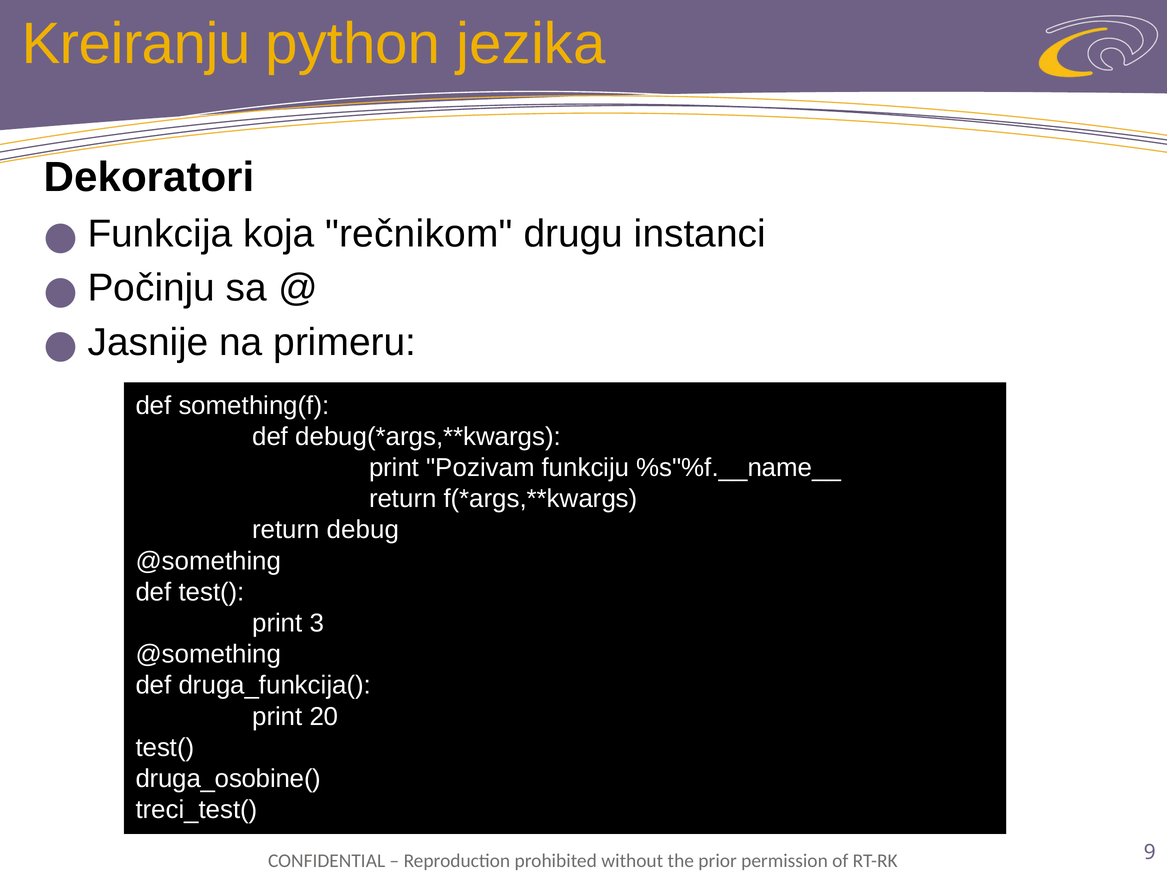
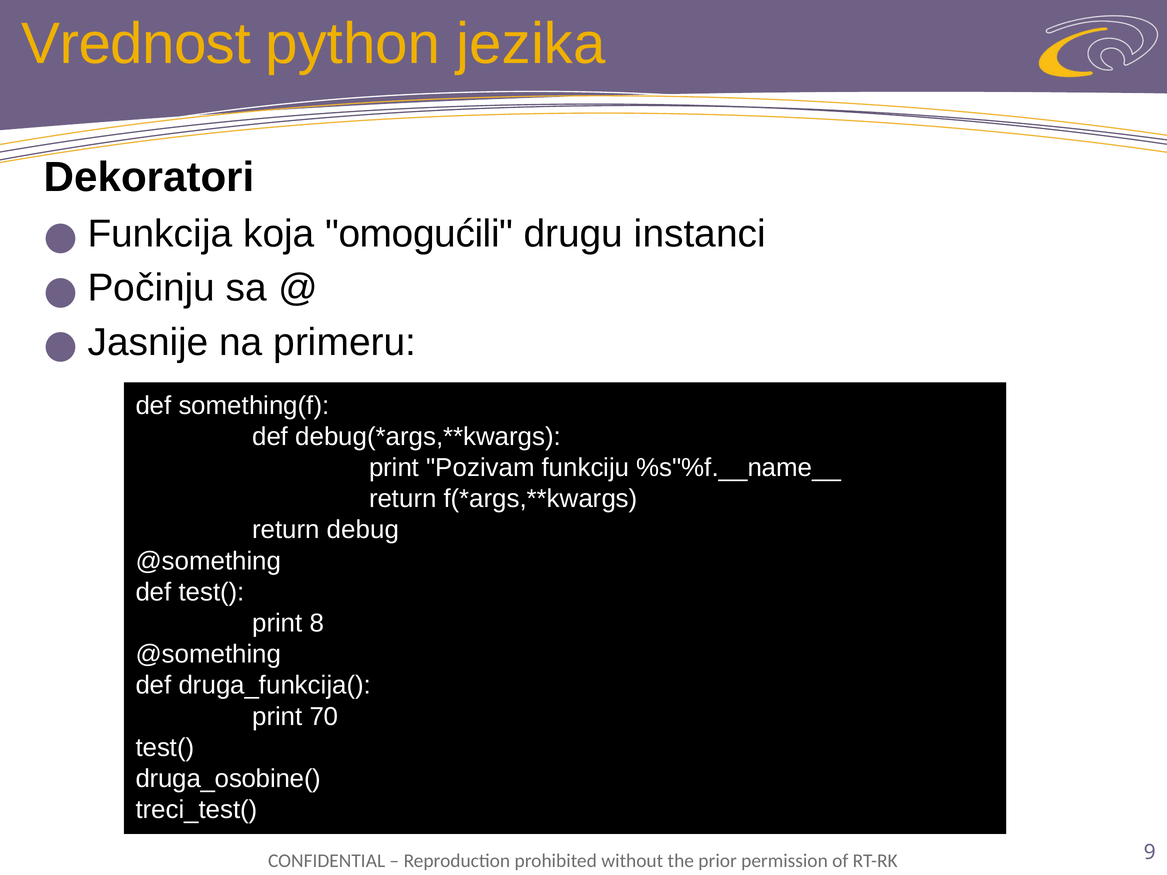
Kreiranju: Kreiranju -> Vrednost
rečnikom: rečnikom -> omogućili
3: 3 -> 8
20: 20 -> 70
